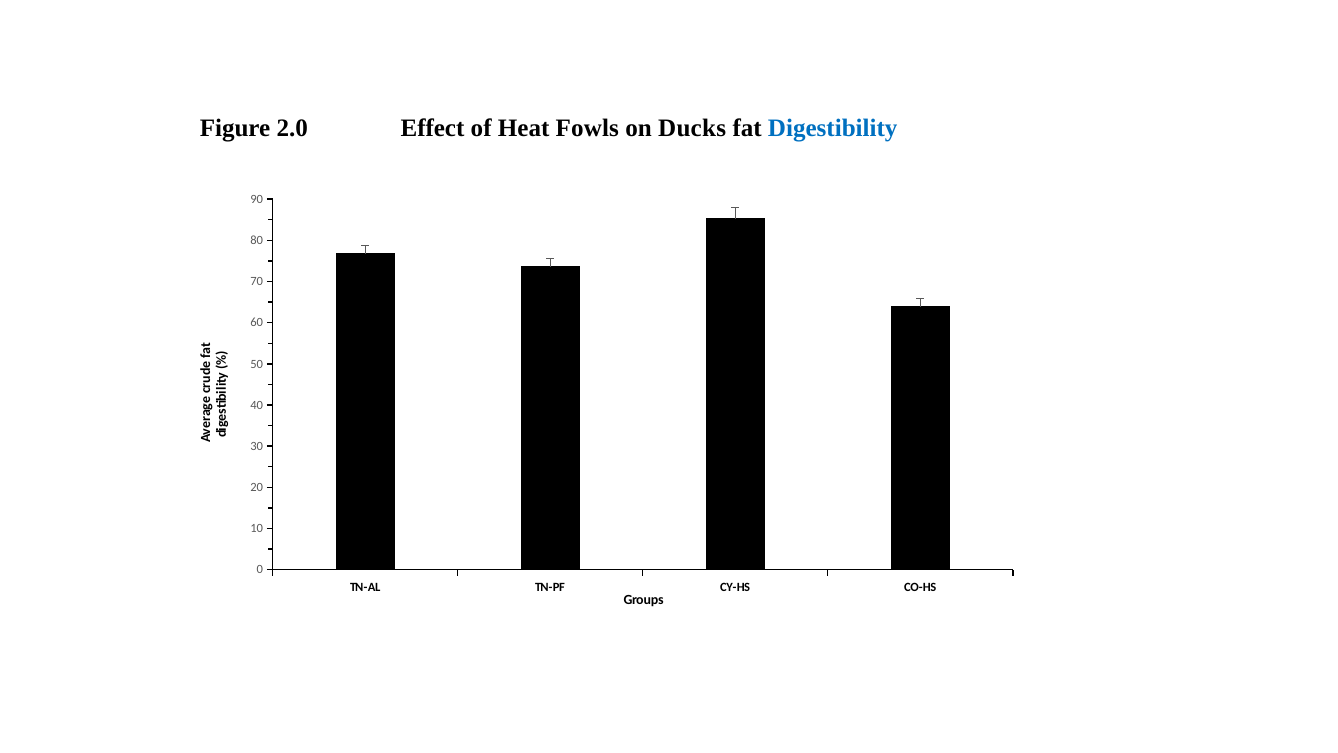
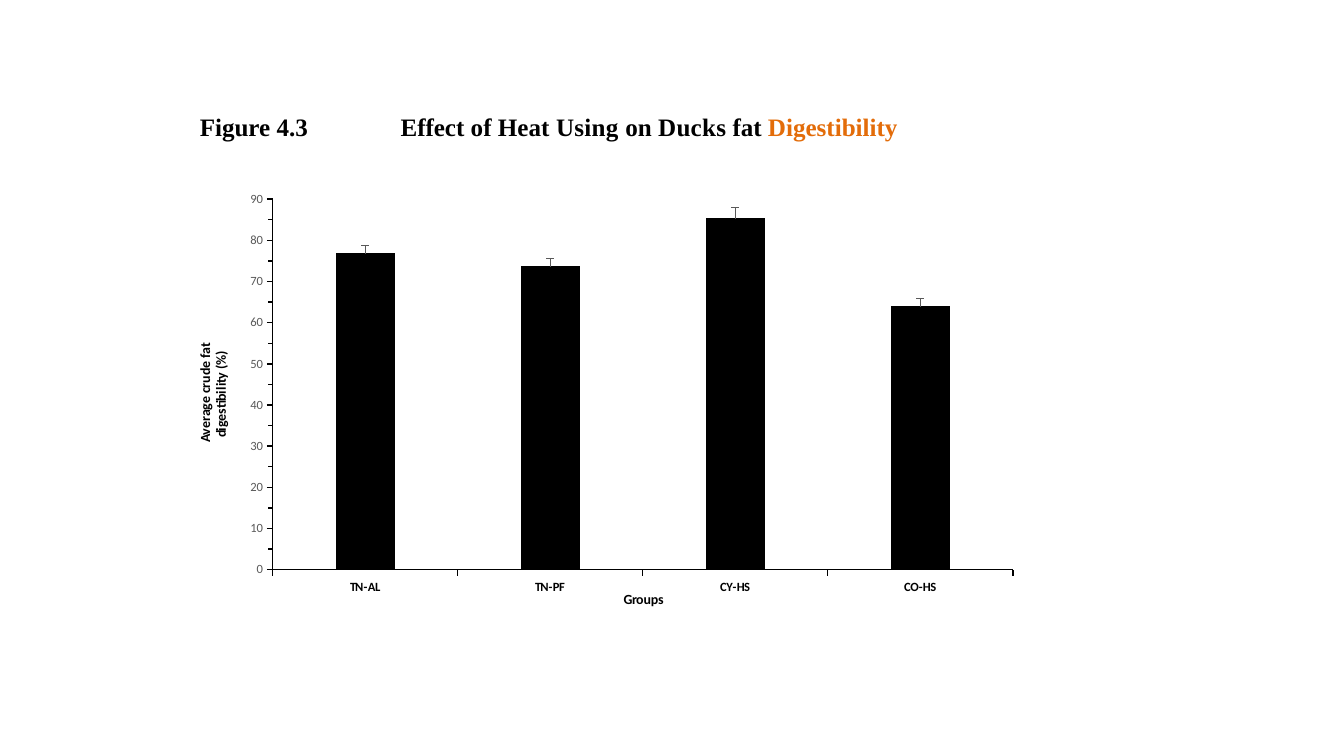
2.0: 2.0 -> 4.3
Fowls: Fowls -> Using
Digestibility colour: blue -> orange
